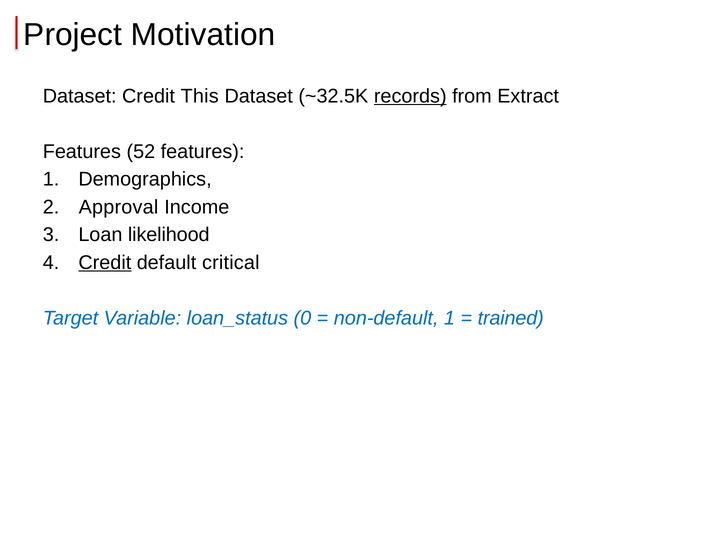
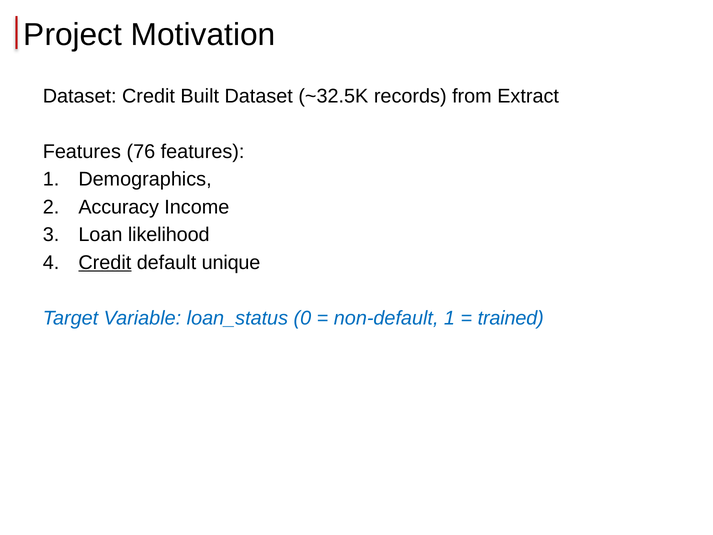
This: This -> Built
records underline: present -> none
52: 52 -> 76
Approval: Approval -> Accuracy
critical: critical -> unique
